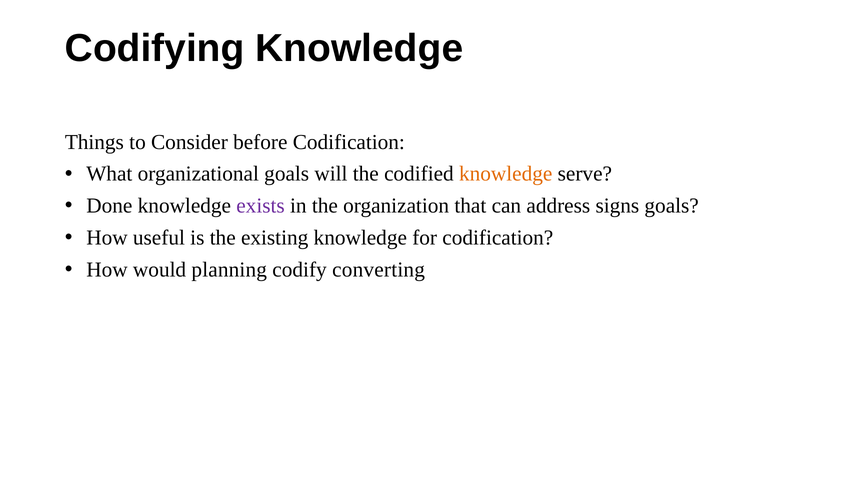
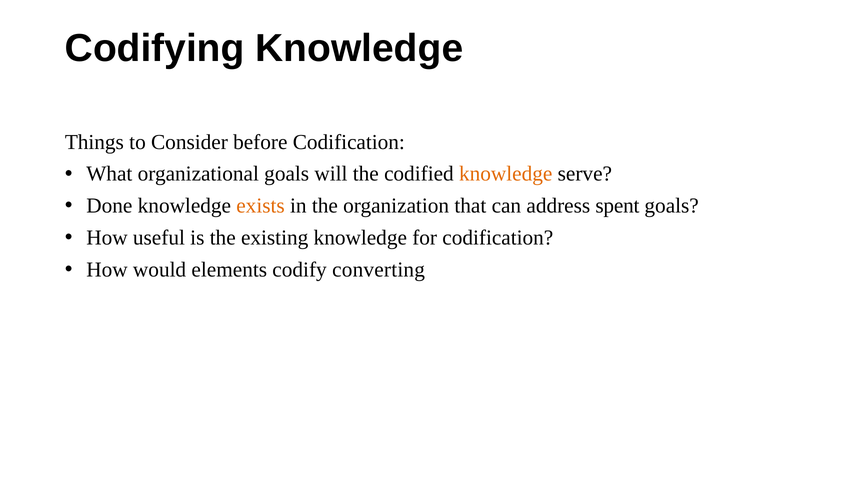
exists colour: purple -> orange
signs: signs -> spent
planning: planning -> elements
